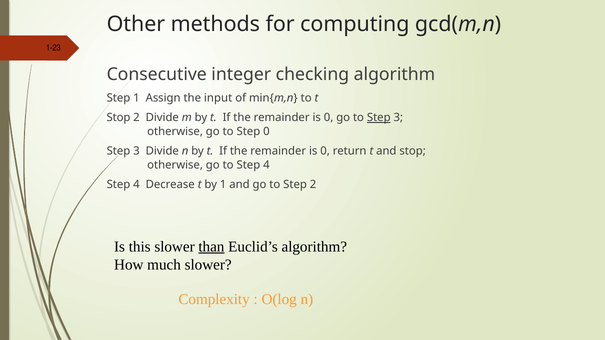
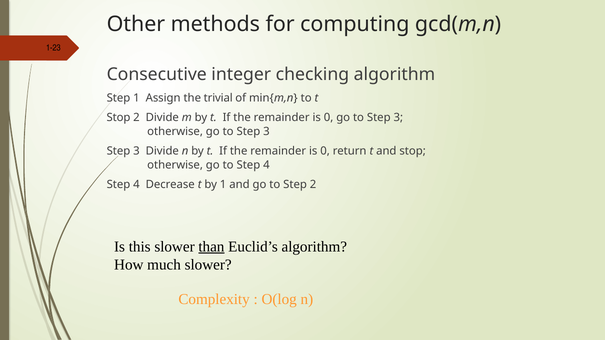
input: input -> trivial
Step at (379, 118) underline: present -> none
0 at (266, 131): 0 -> 3
